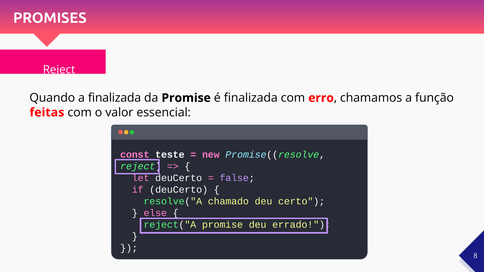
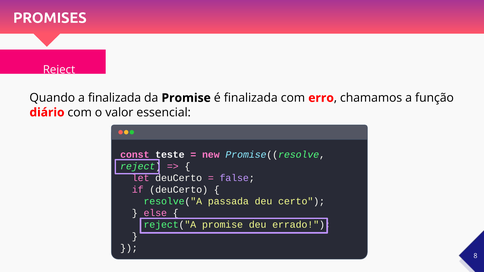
feitas: feitas -> diário
chamado: chamado -> passada
